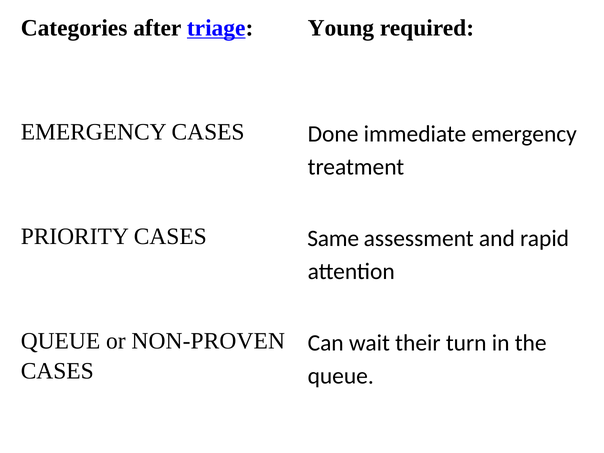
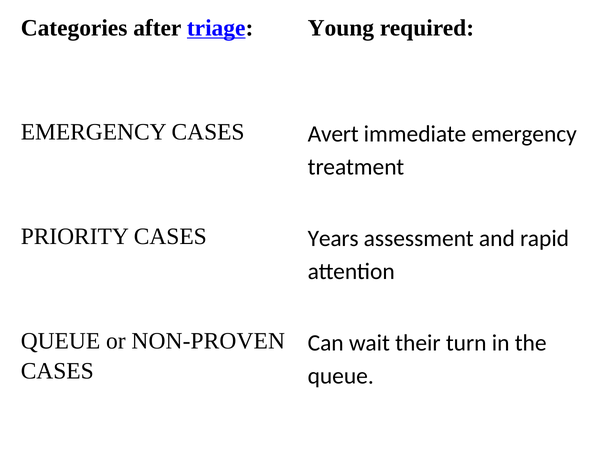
Done: Done -> Avert
Same: Same -> Years
